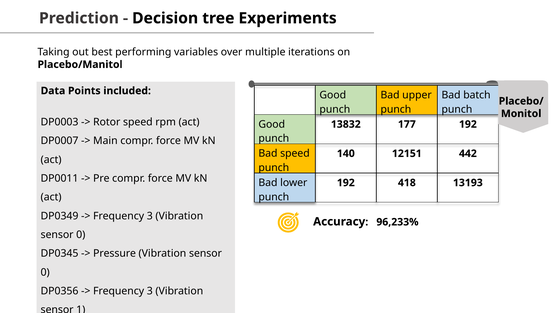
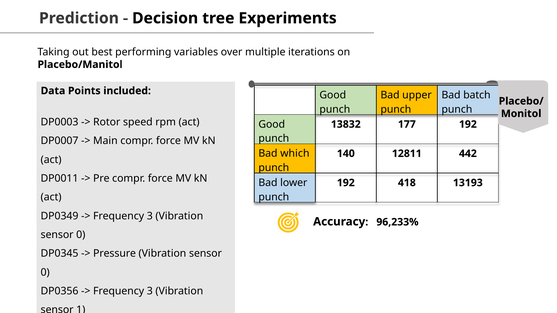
Bad speed: speed -> which
12151: 12151 -> 12811
